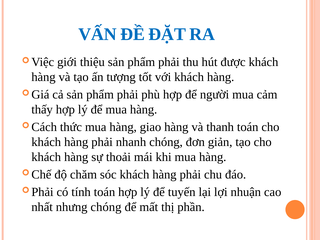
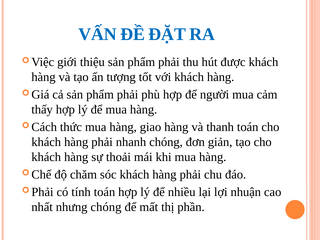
tuyến: tuyến -> nhiều
